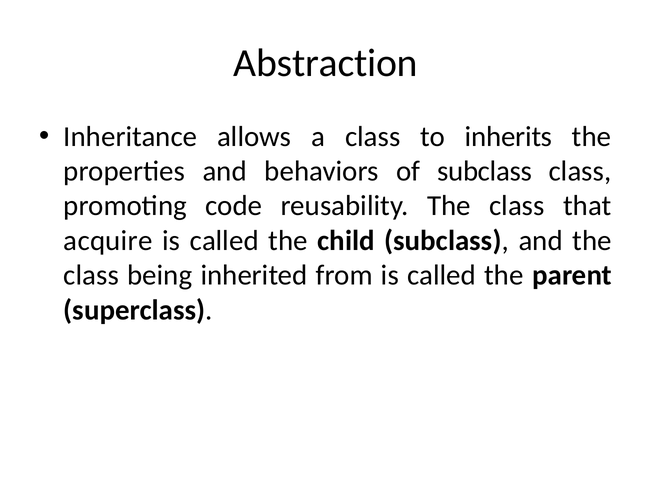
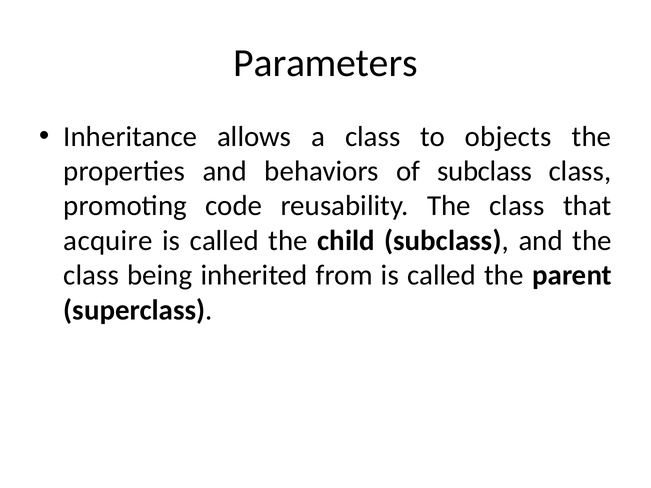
Abstraction: Abstraction -> Parameters
inherits: inherits -> objects
